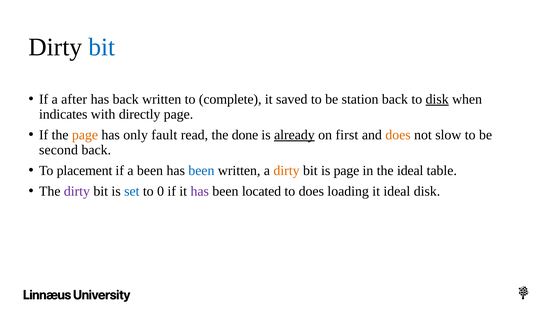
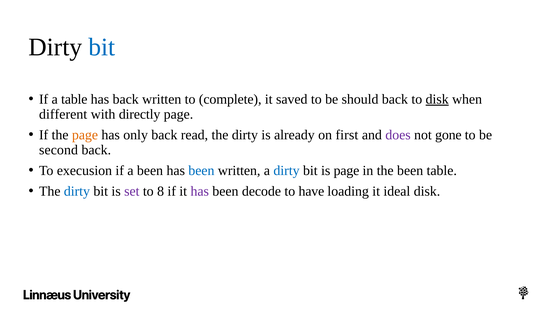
a after: after -> table
station: station -> should
indicates: indicates -> different
only fault: fault -> back
read the done: done -> dirty
already underline: present -> none
does at (398, 135) colour: orange -> purple
slow: slow -> gone
placement: placement -> execusion
dirty at (287, 170) colour: orange -> blue
the ideal: ideal -> been
dirty at (77, 191) colour: purple -> blue
set colour: blue -> purple
0: 0 -> 8
located: located -> decode
to does: does -> have
